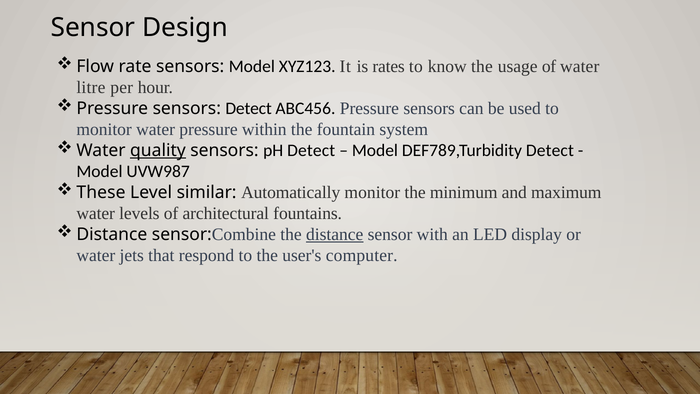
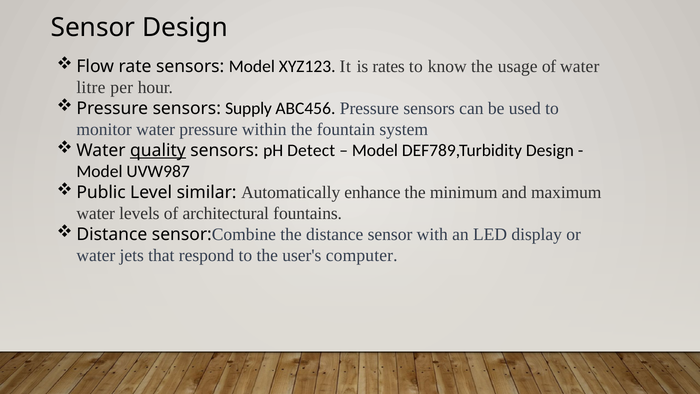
sensors Detect: Detect -> Supply
DEF789,Turbidity Detect: Detect -> Design
These: These -> Public
Automatically monitor: monitor -> enhance
distance at (335, 234) underline: present -> none
